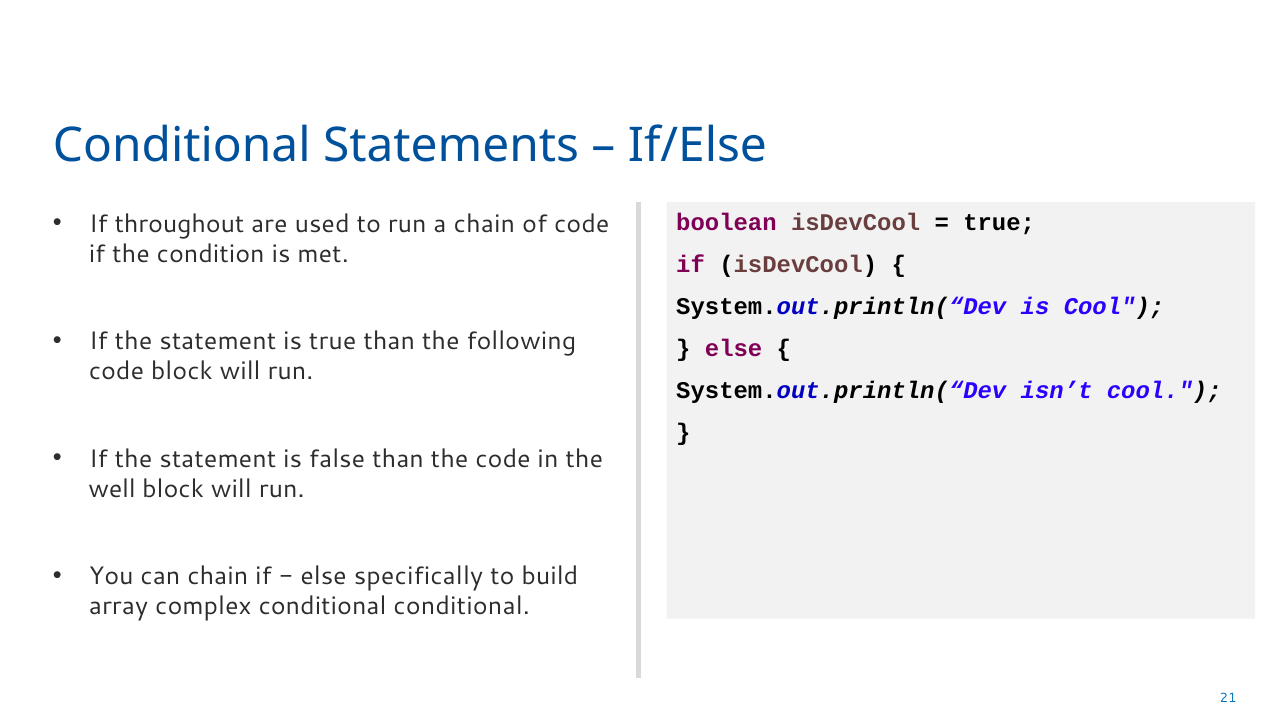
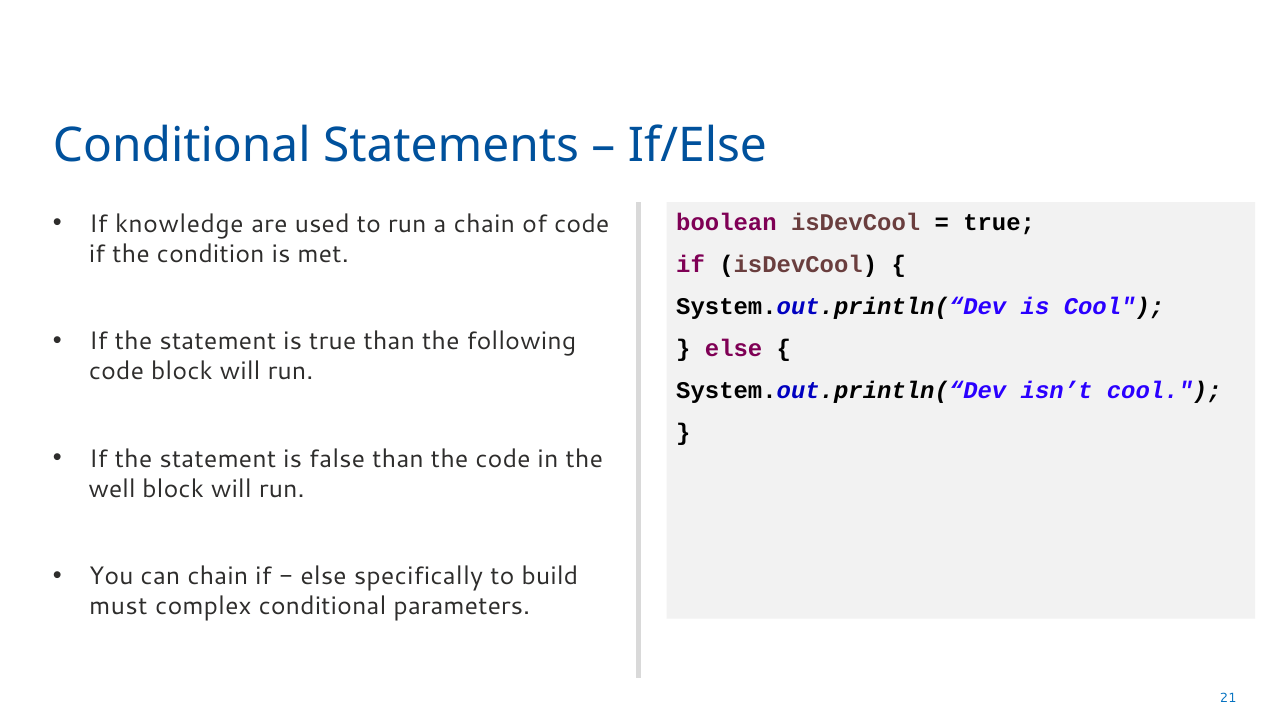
throughout: throughout -> knowledge
array: array -> must
complex conditional conditional: conditional -> parameters
